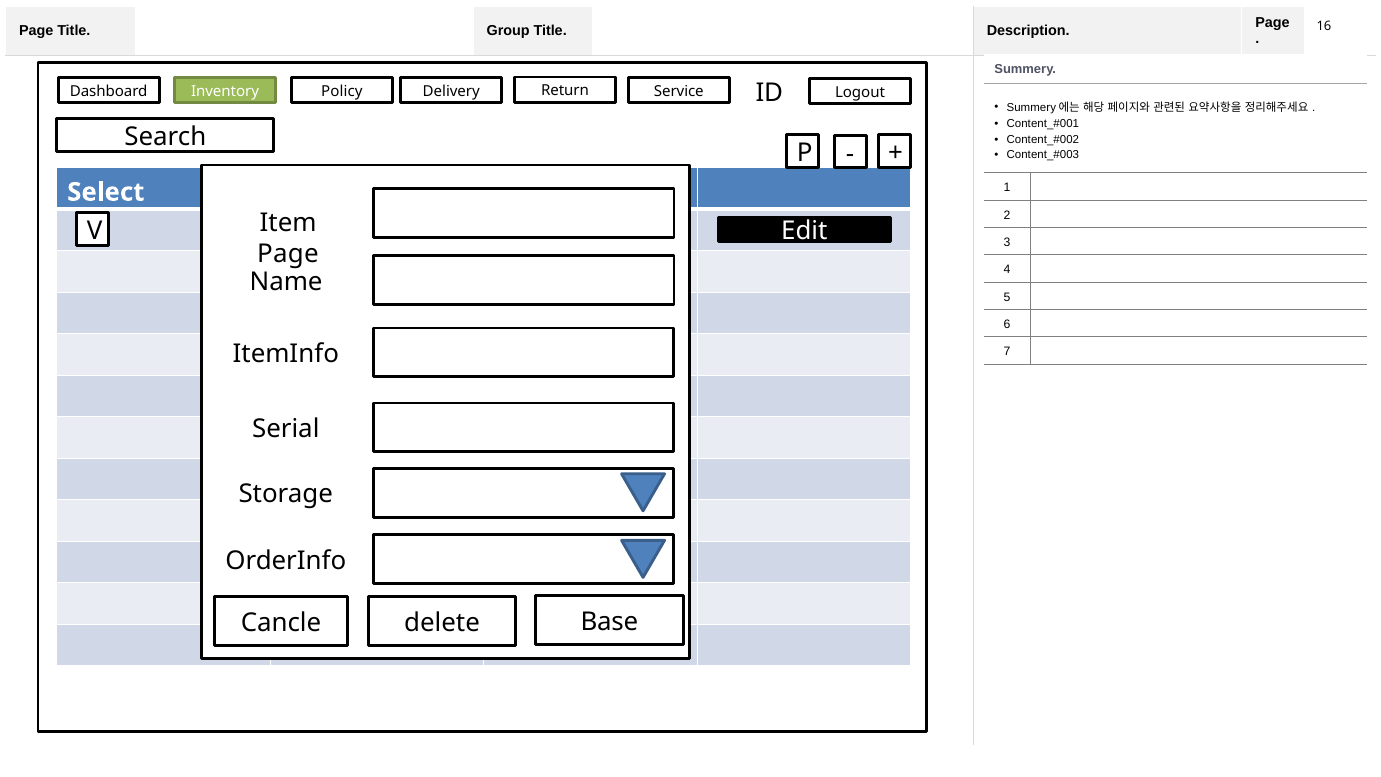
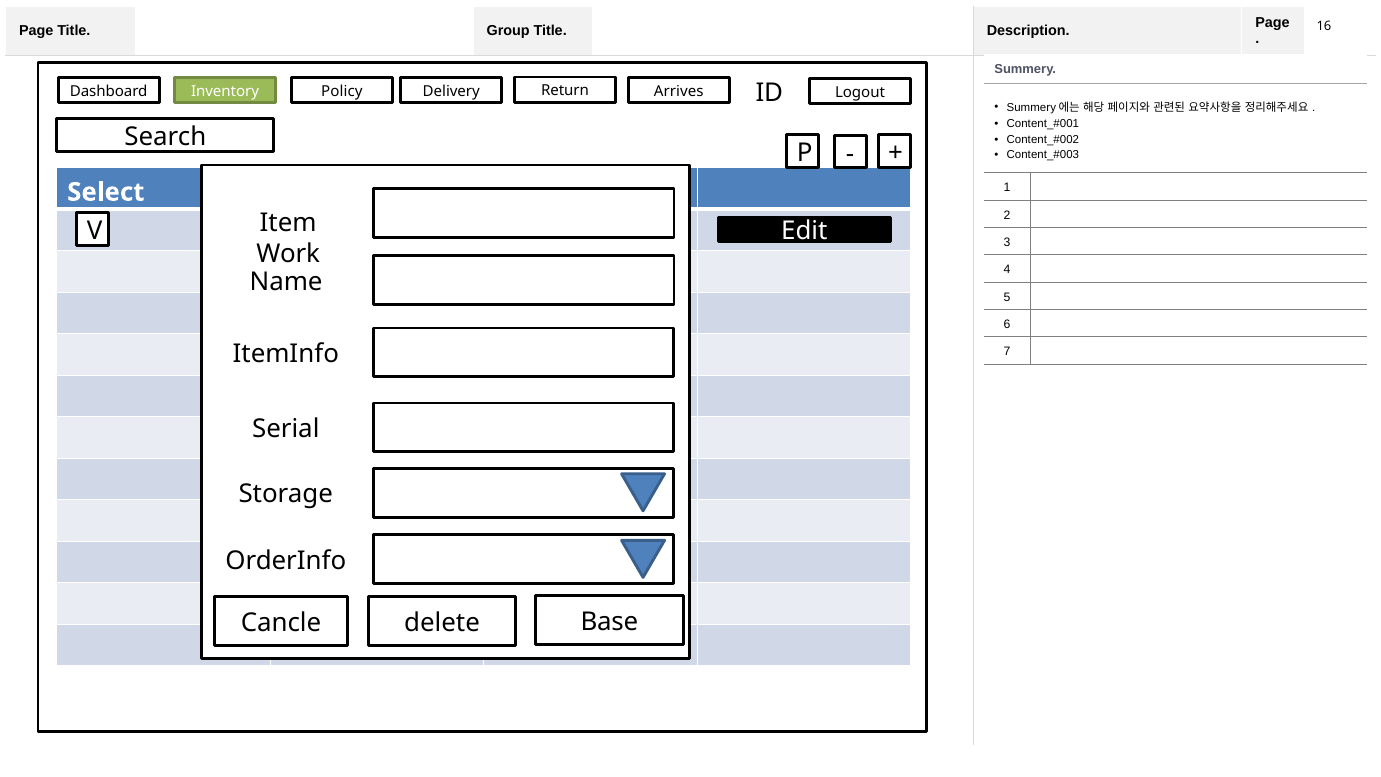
Service: Service -> Arrives
Page at (288, 254): Page -> Work
